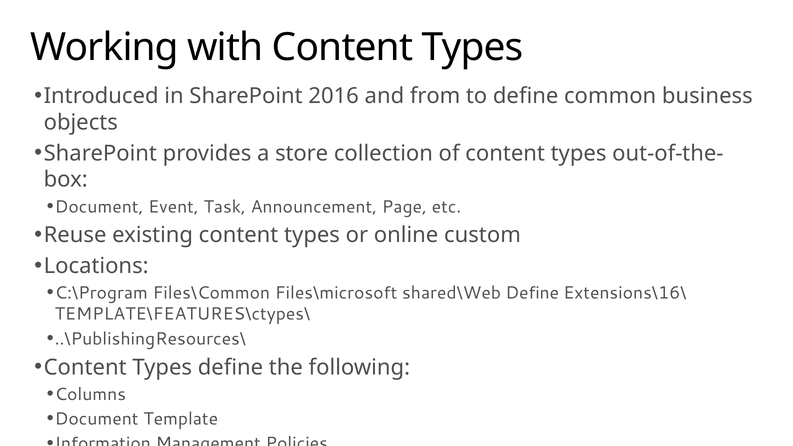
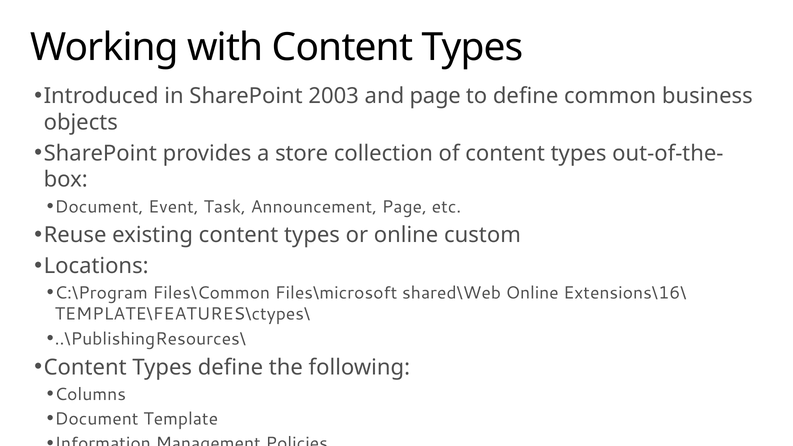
2016: 2016 -> 2003
and from: from -> page
shared\Web Define: Define -> Online
